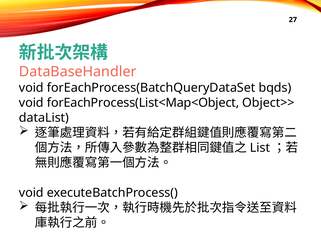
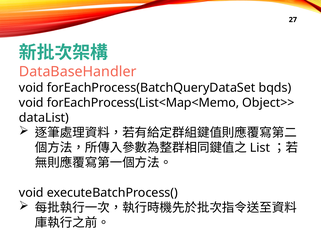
forEachProcess(List<Map<Object: forEachProcess(List<Map<Object -> forEachProcess(List<Map<Memo
